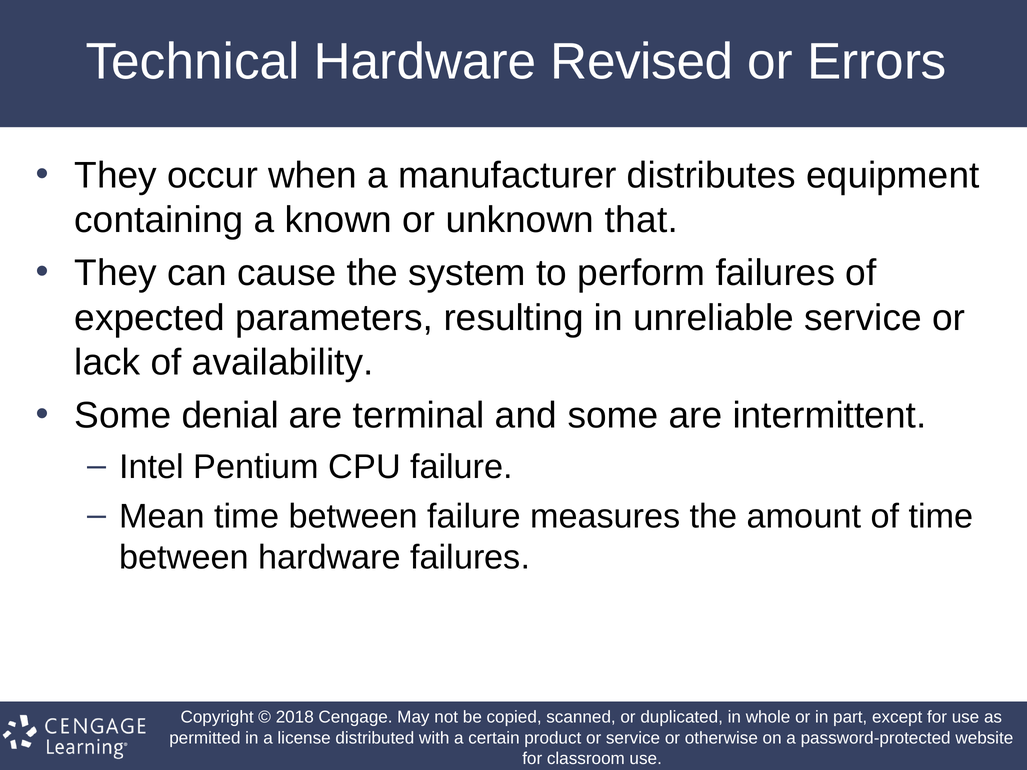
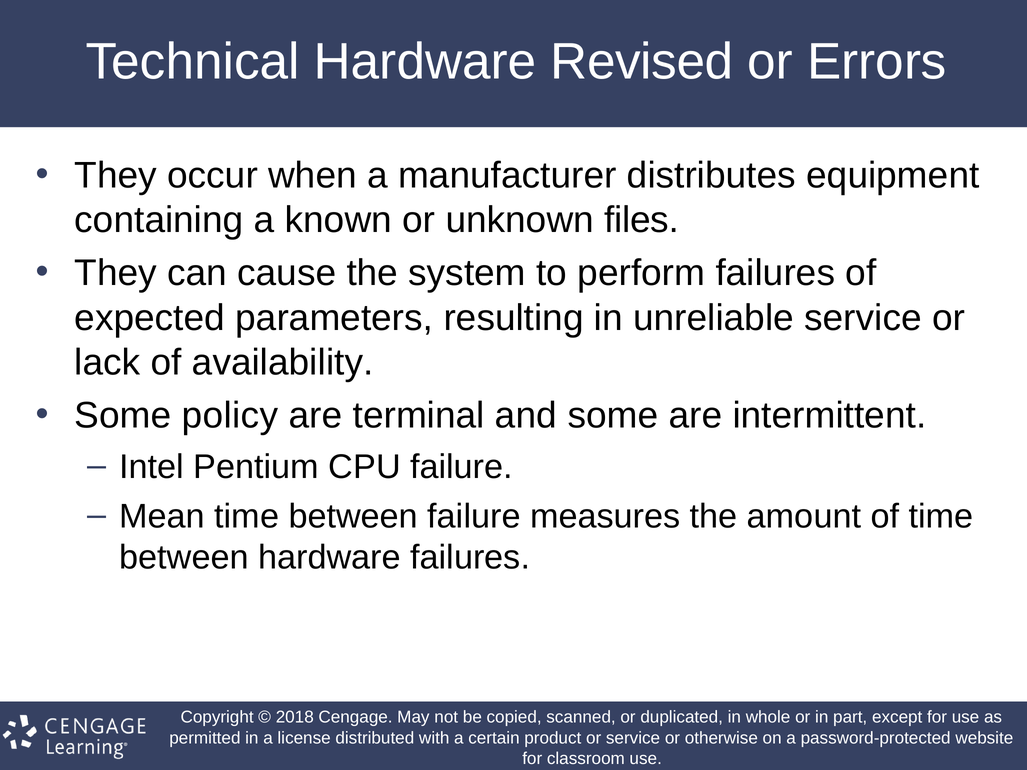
that: that -> files
denial: denial -> policy
